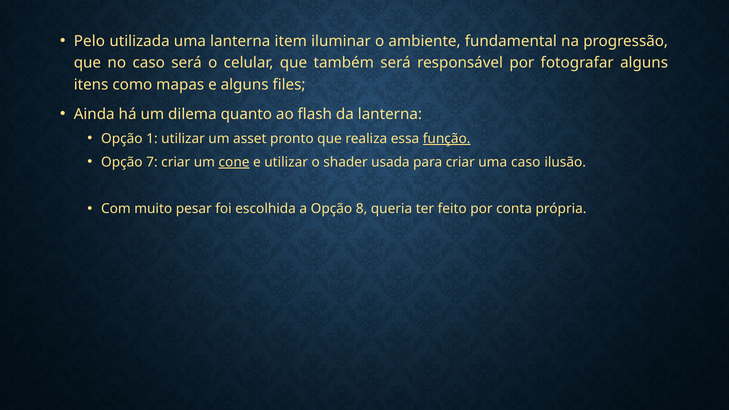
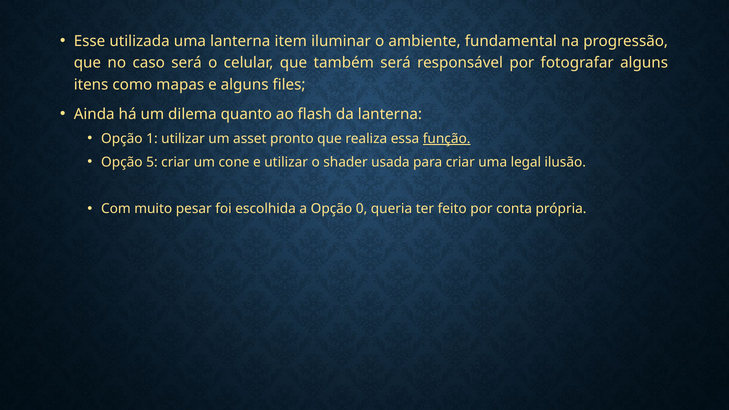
Pelo: Pelo -> Esse
7: 7 -> 5
cone underline: present -> none
uma caso: caso -> legal
8: 8 -> 0
